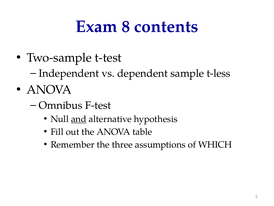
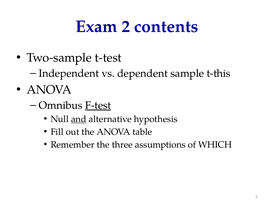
Exam 8: 8 -> 2
t-less: t-less -> t-this
F-test underline: none -> present
